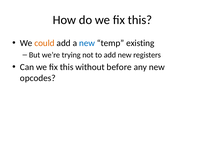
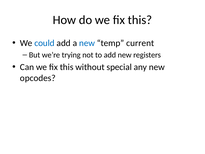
could colour: orange -> blue
existing: existing -> current
before: before -> special
